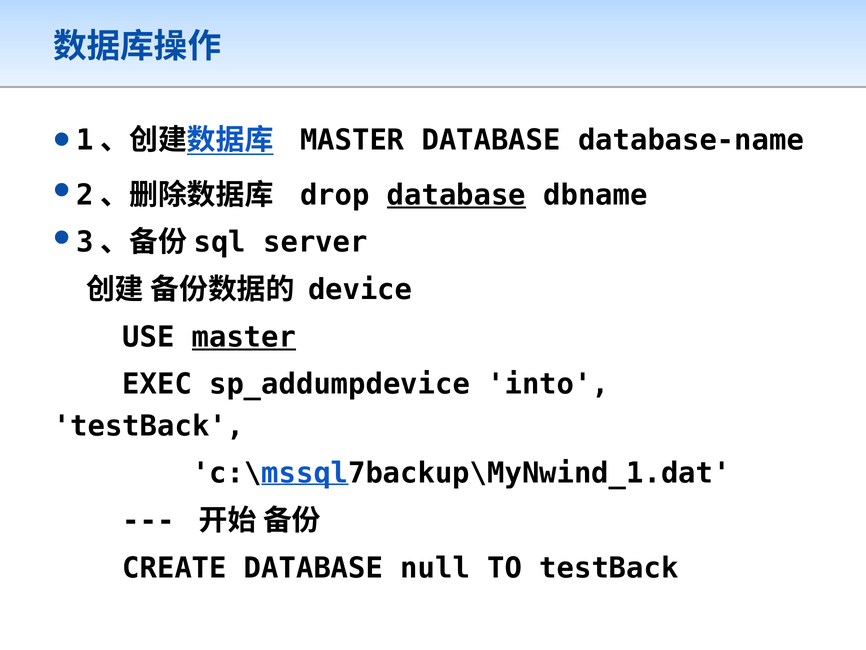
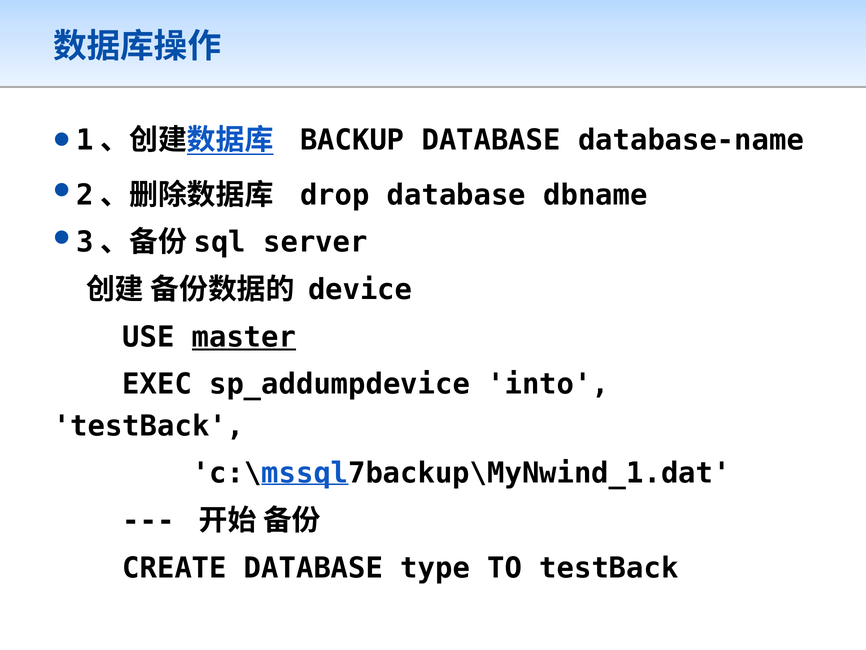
MASTER at (352, 140): MASTER -> BACKUP
database at (456, 195) underline: present -> none
null: null -> type
